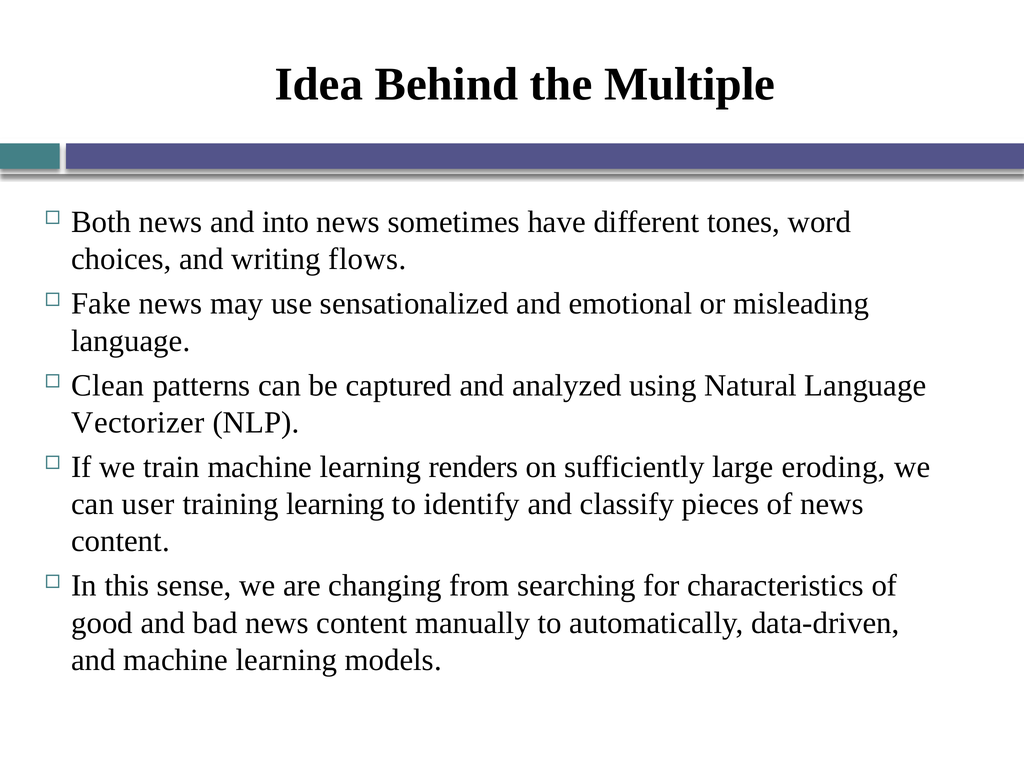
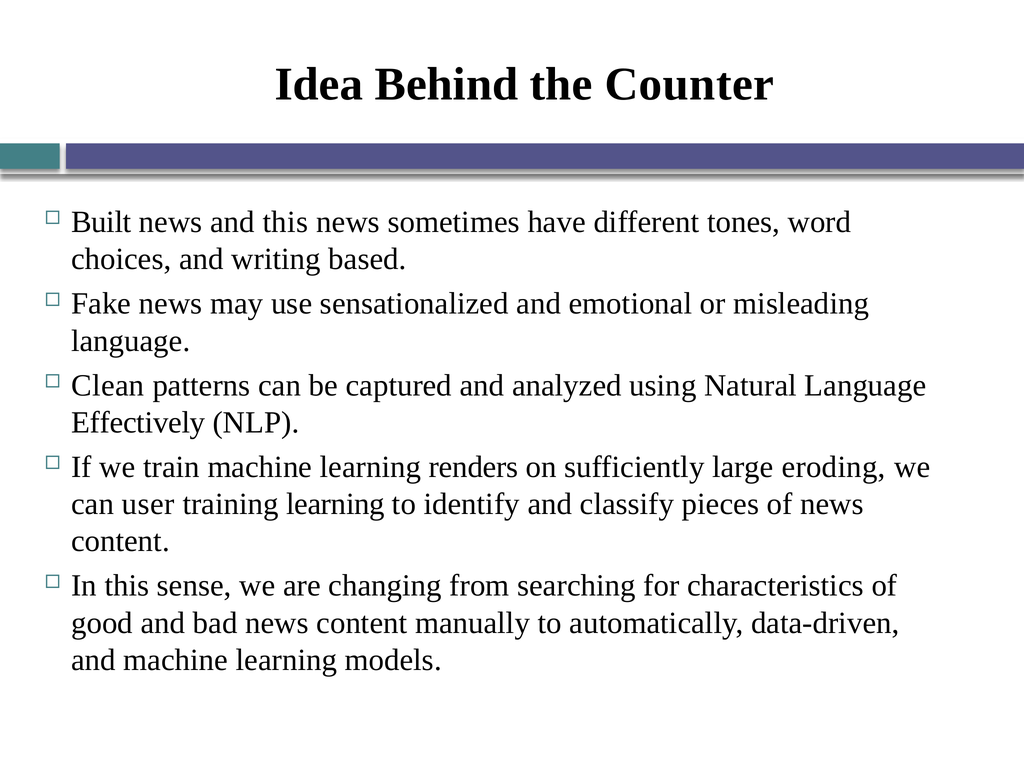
Multiple: Multiple -> Counter
Both: Both -> Built
and into: into -> this
flows: flows -> based
Vectorizer: Vectorizer -> Effectively
